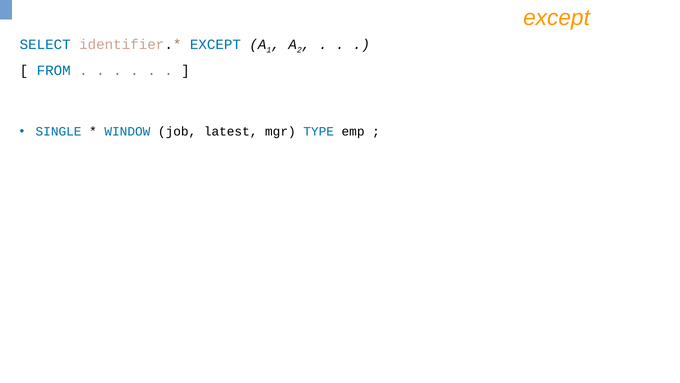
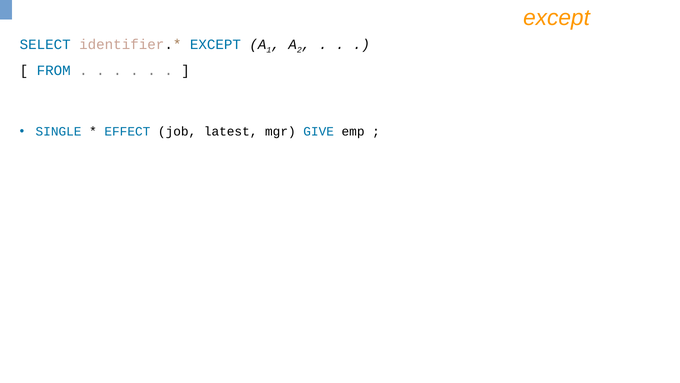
WINDOW: WINDOW -> EFFECT
TYPE: TYPE -> GIVE
